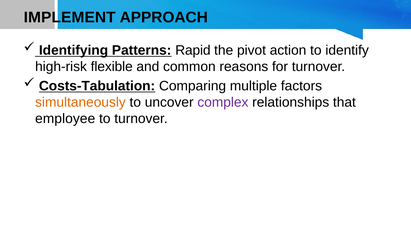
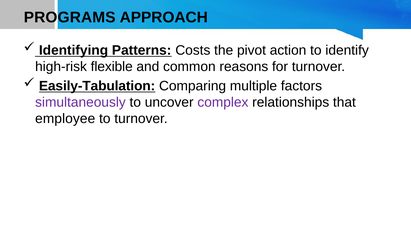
IMPLEMENT: IMPLEMENT -> PROGRAMS
Rapid: Rapid -> Costs
Costs-Tabulation: Costs-Tabulation -> Easily-Tabulation
simultaneously colour: orange -> purple
